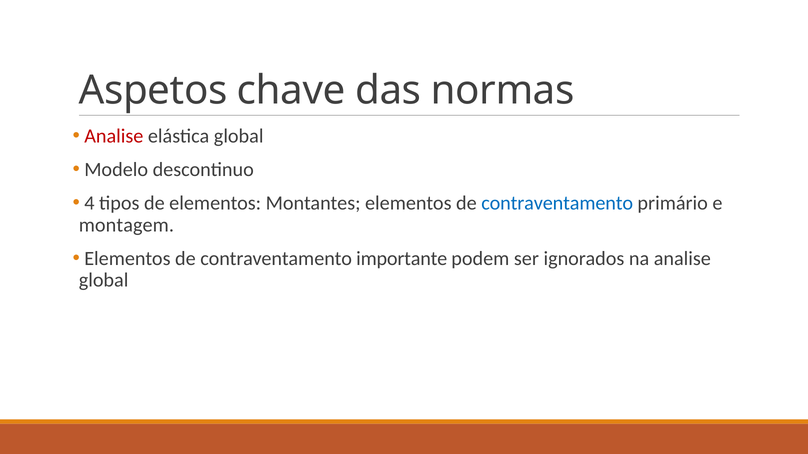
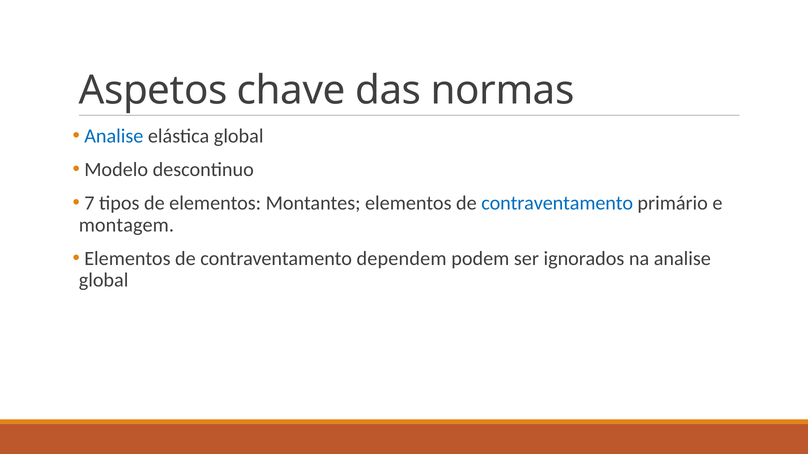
Analise at (114, 136) colour: red -> blue
4: 4 -> 7
importante: importante -> dependem
